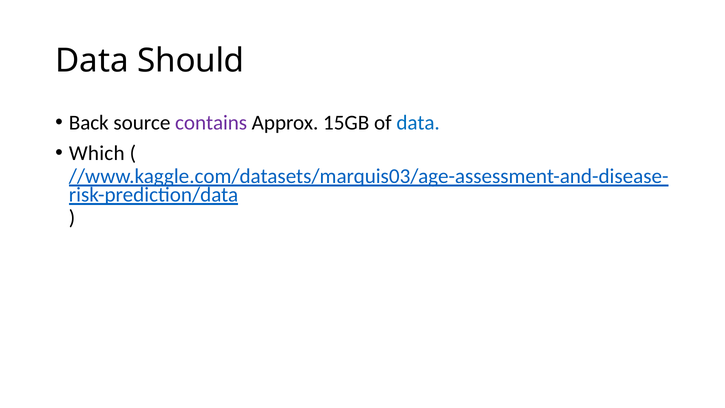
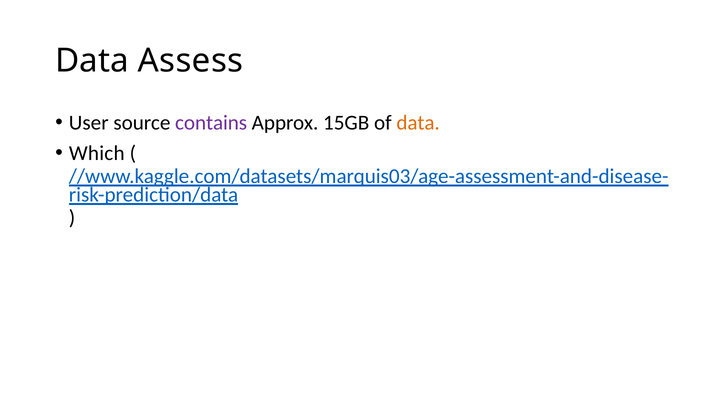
Should: Should -> Assess
Back: Back -> User
data at (418, 123) colour: blue -> orange
